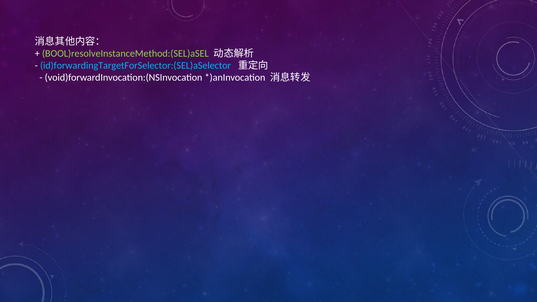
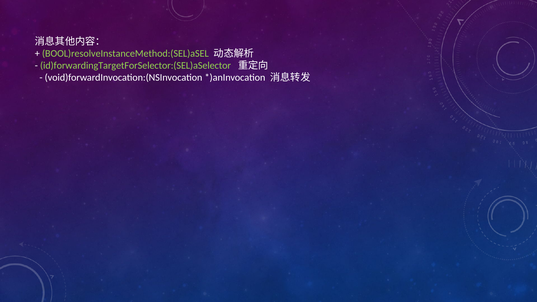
id)forwardingTargetForSelector:(SEL)aSelector colour: light blue -> light green
